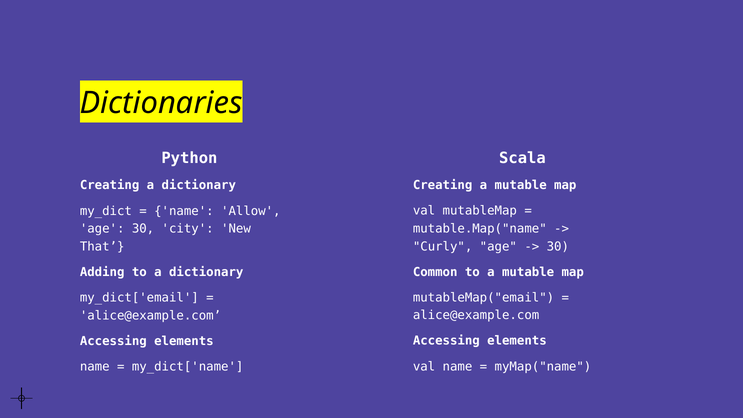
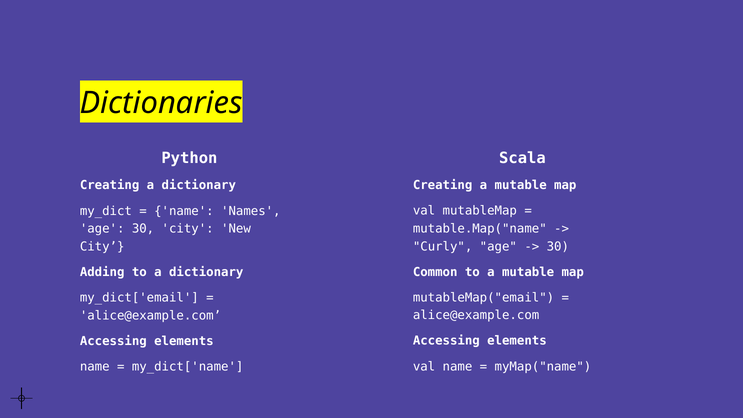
Allow: Allow -> Names
That at (102, 247): That -> City
